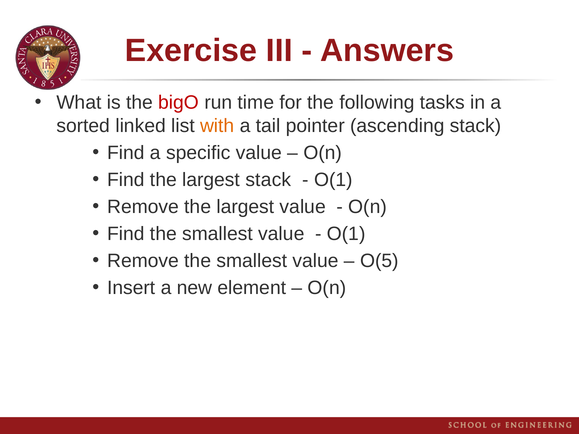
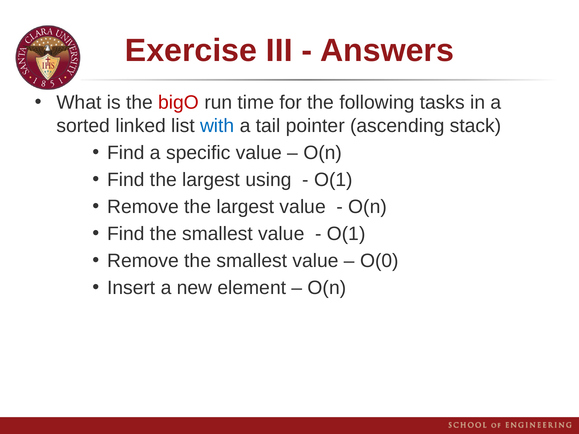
with colour: orange -> blue
largest stack: stack -> using
O(5: O(5 -> O(0
